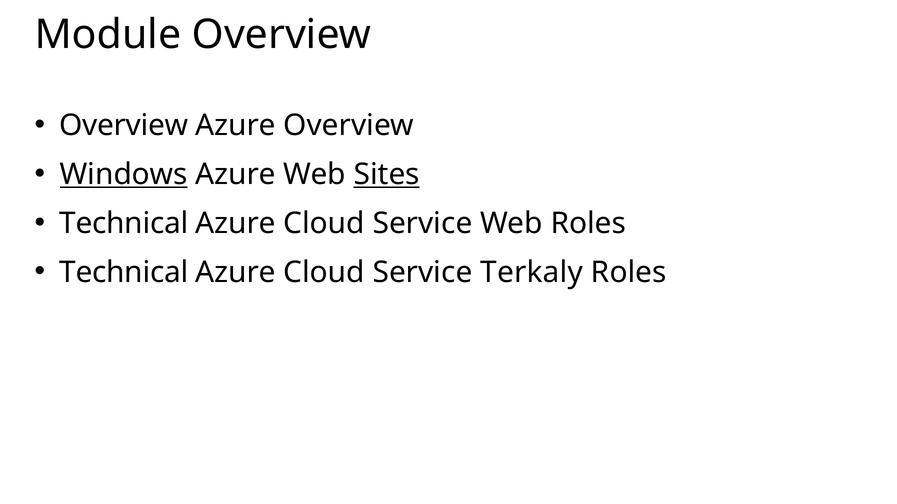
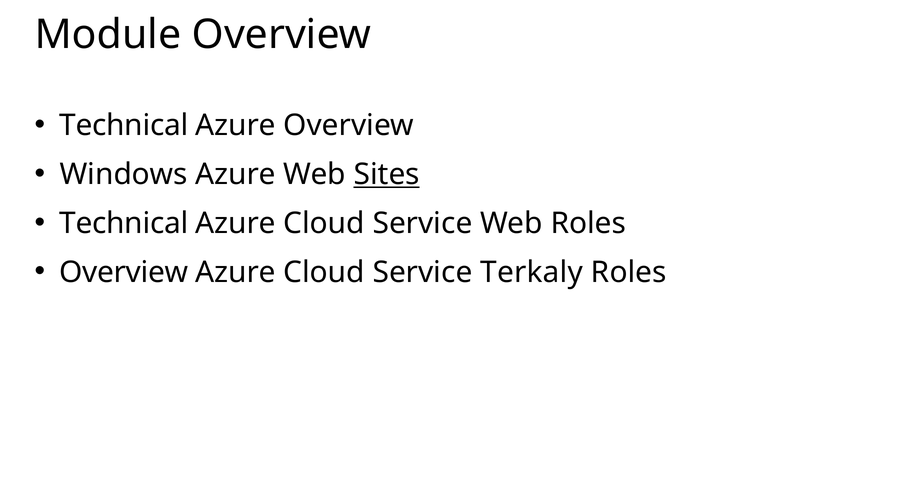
Overview at (124, 126): Overview -> Technical
Windows underline: present -> none
Technical at (124, 272): Technical -> Overview
